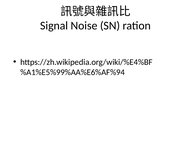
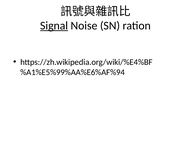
Signal underline: none -> present
